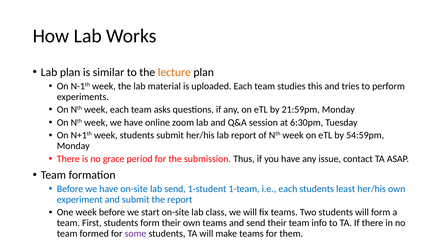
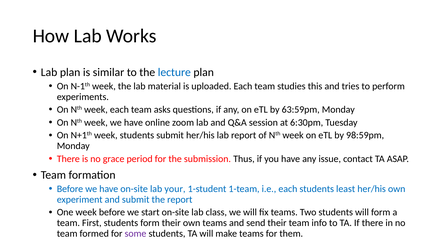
lecture colour: orange -> blue
21:59pm: 21:59pm -> 63:59pm
54:59pm: 54:59pm -> 98:59pm
lab send: send -> your
